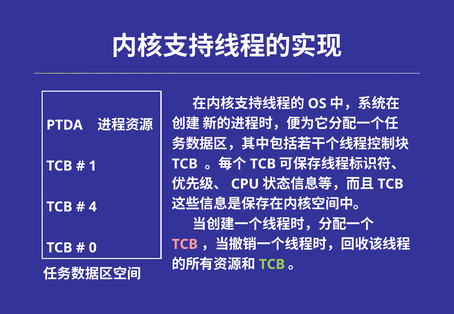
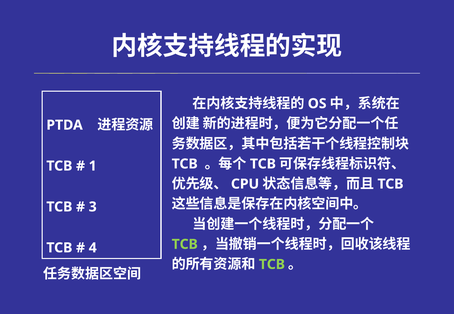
4: 4 -> 3
TCB at (185, 244) colour: pink -> light green
0: 0 -> 4
